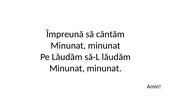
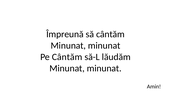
Pe Lăudăm: Lăudăm -> Cântăm
